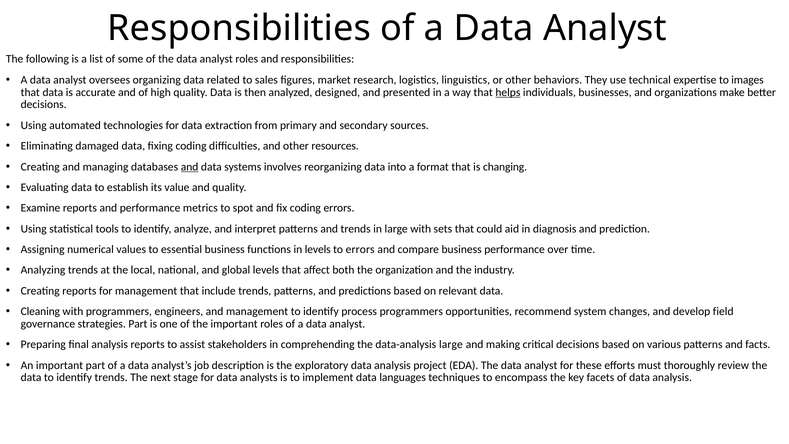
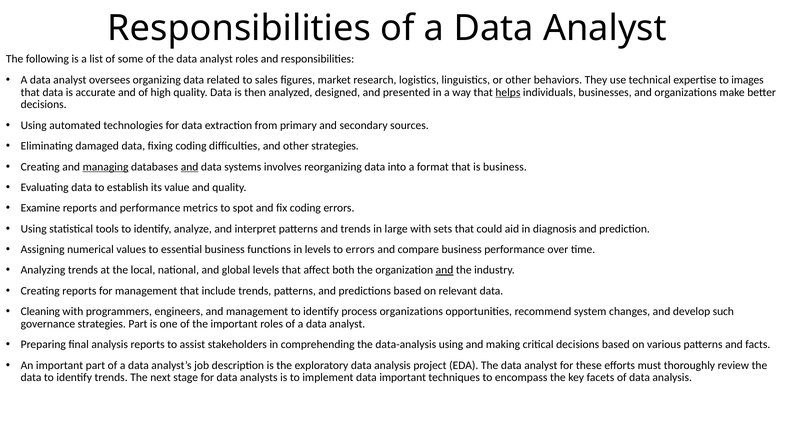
other resources: resources -> strategies
managing underline: none -> present
is changing: changing -> business
and at (445, 270) underline: none -> present
process programmers: programmers -> organizations
field: field -> such
data-analysis large: large -> using
data languages: languages -> important
